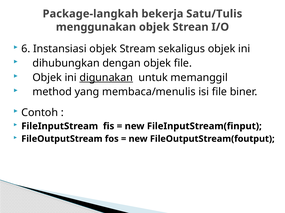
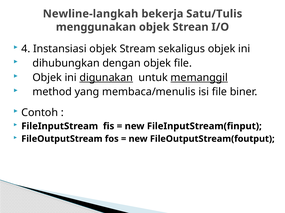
Package-langkah: Package-langkah -> Newline-langkah
6: 6 -> 4
memanggil underline: none -> present
